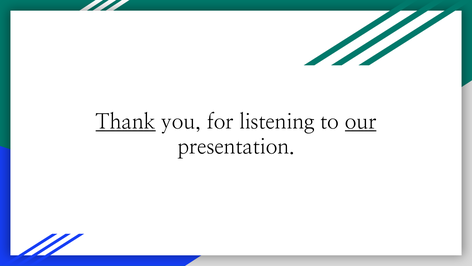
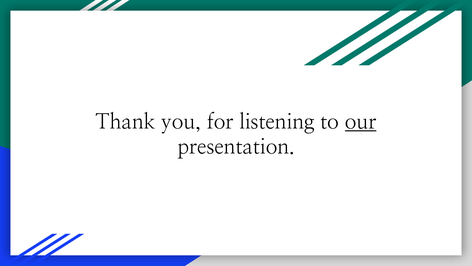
Thank underline: present -> none
